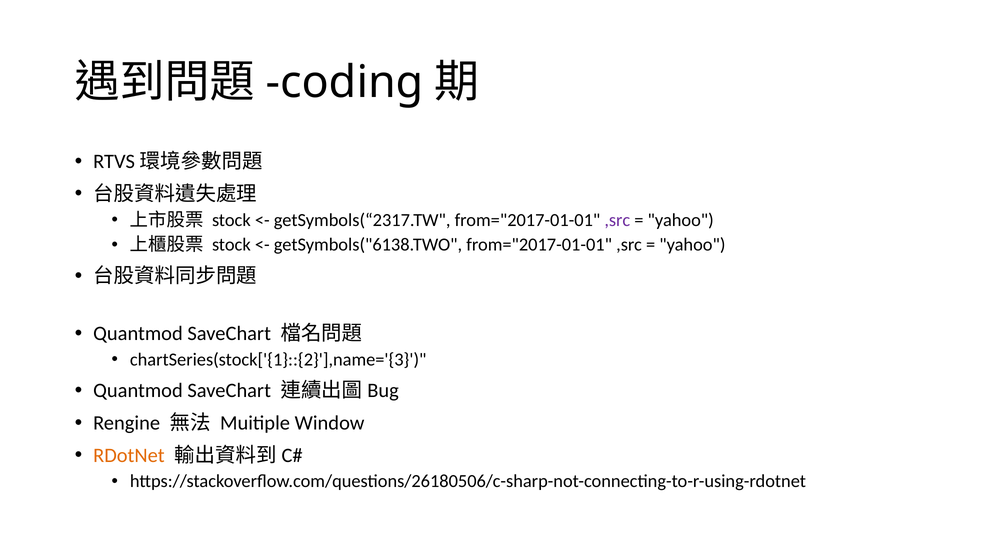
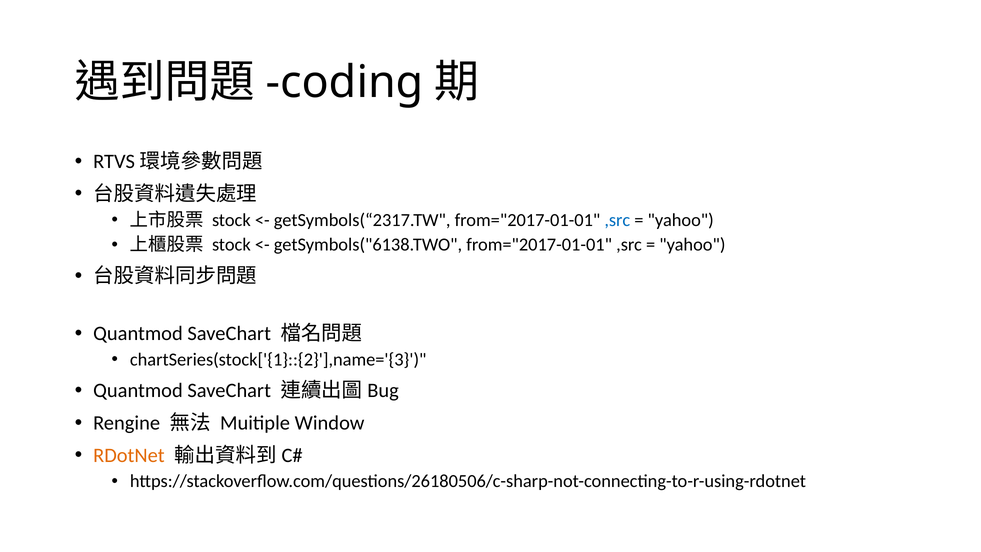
,src at (617, 220) colour: purple -> blue
